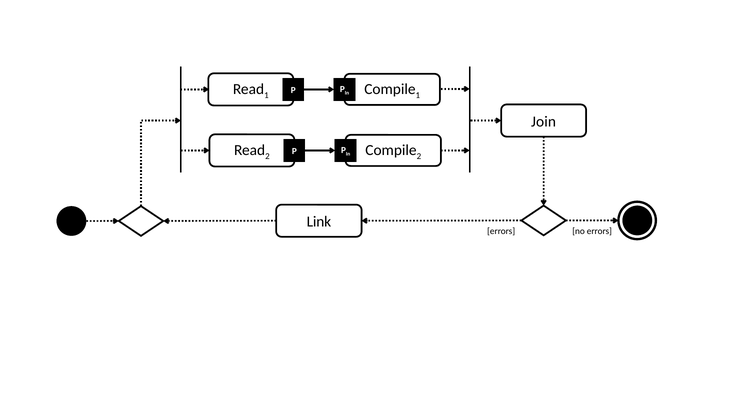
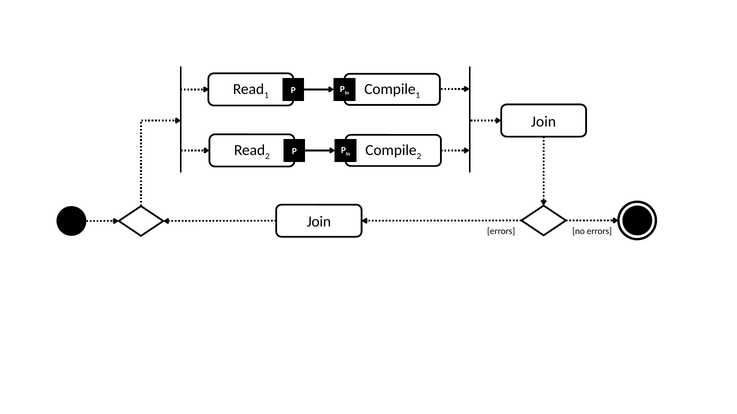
Link at (319, 222): Link -> Join
